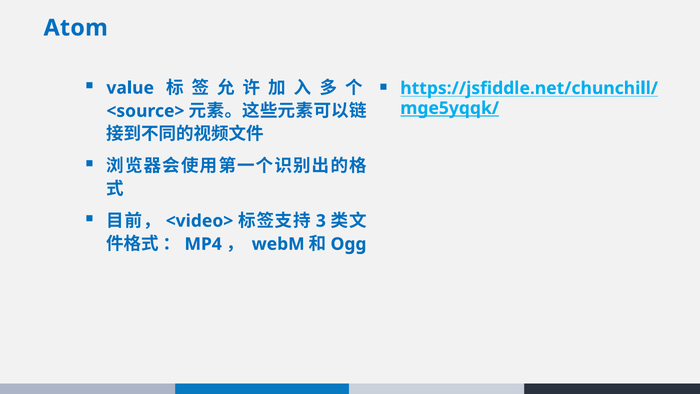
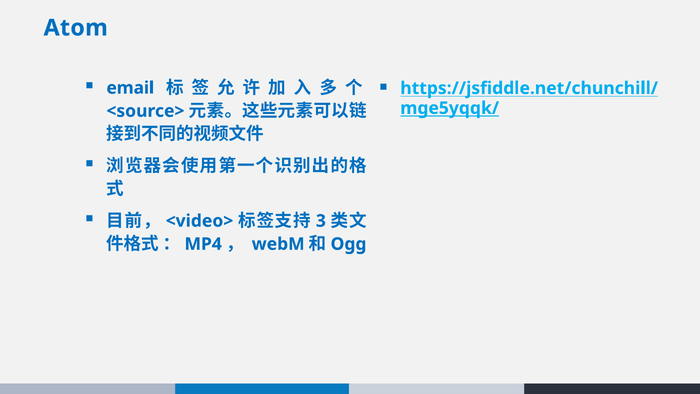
value: value -> email
